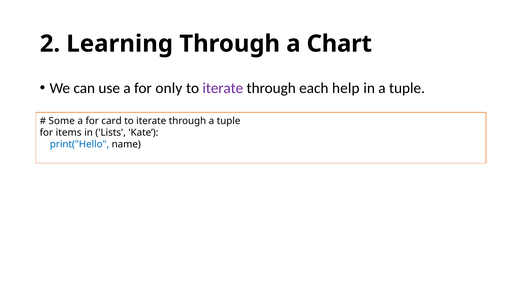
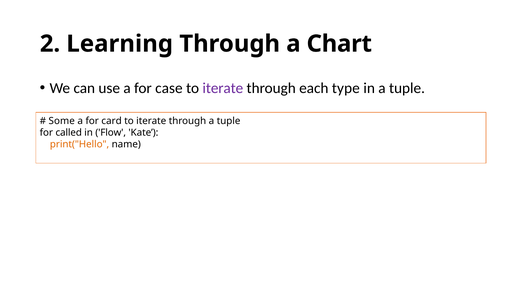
only: only -> case
help: help -> type
items: items -> called
Lists: Lists -> Flow
print("Hello colour: blue -> orange
